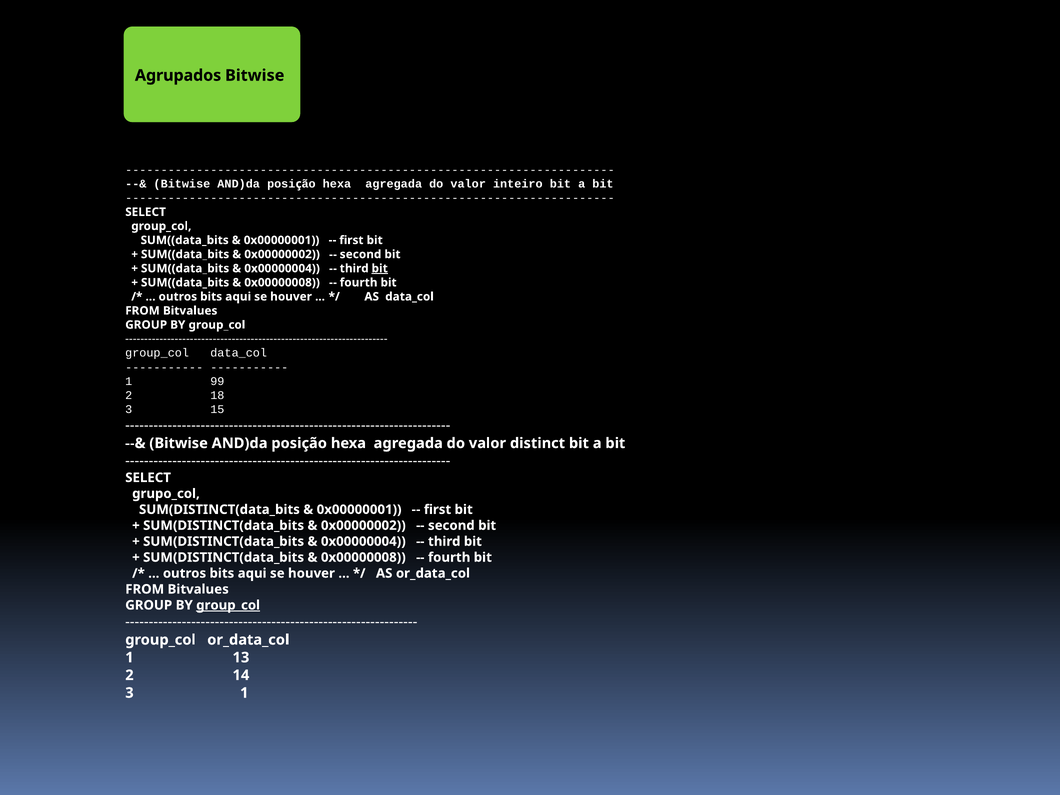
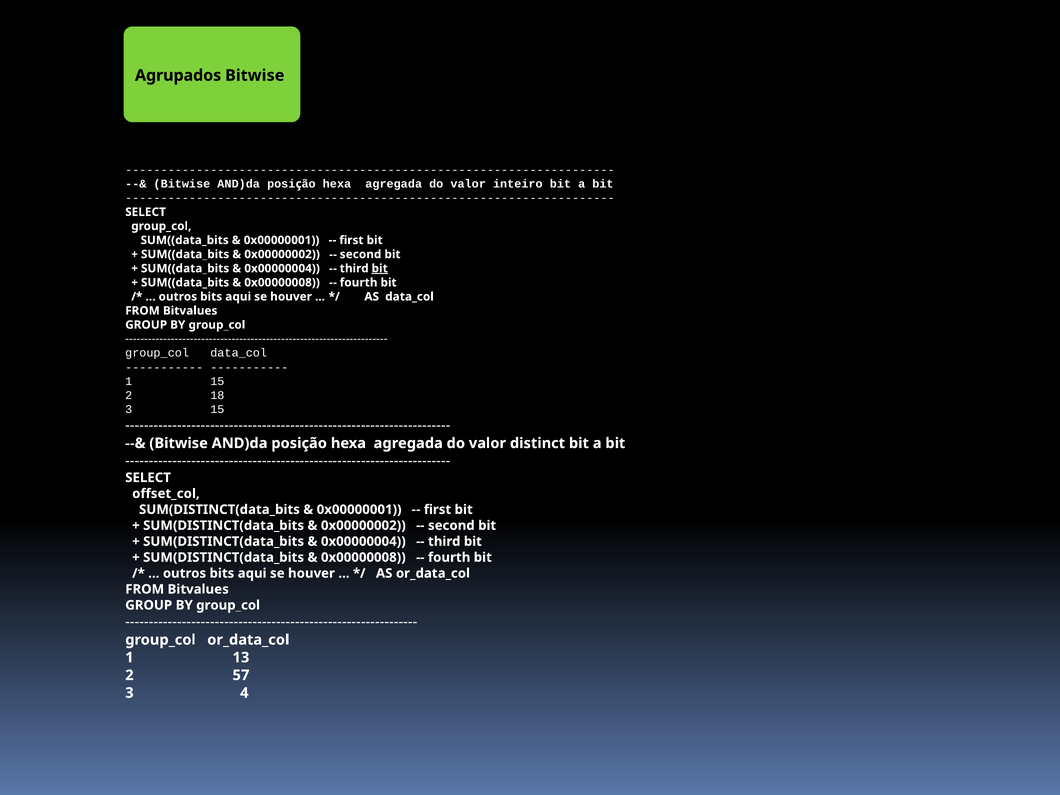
1 99: 99 -> 15
grupo_col: grupo_col -> offset_col
group_col at (228, 605) underline: present -> none
14: 14 -> 57
3 1: 1 -> 4
